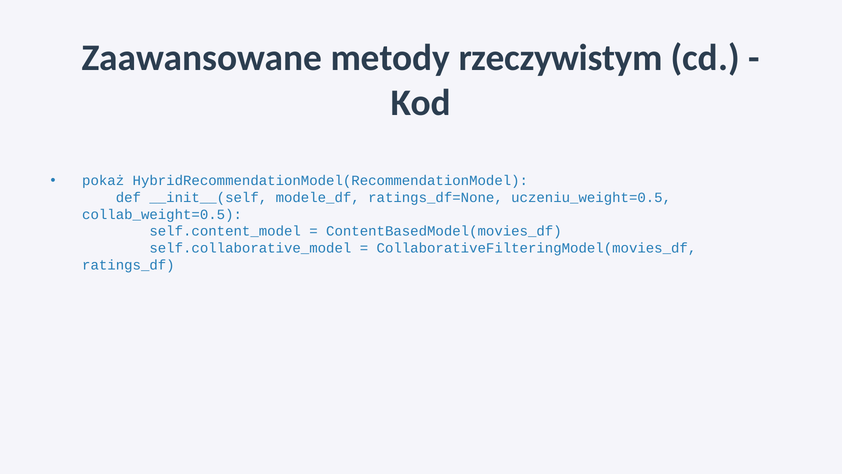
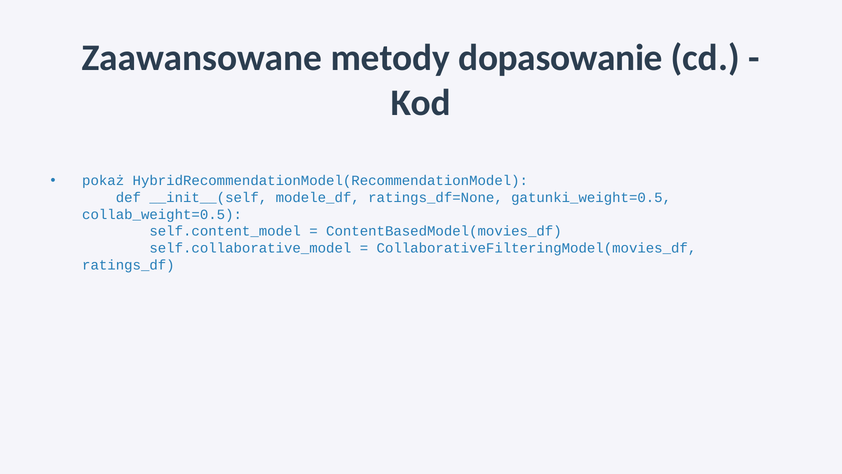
rzeczywistym: rzeczywistym -> dopasowanie
uczeniu_weight=0.5: uczeniu_weight=0.5 -> gatunki_weight=0.5
